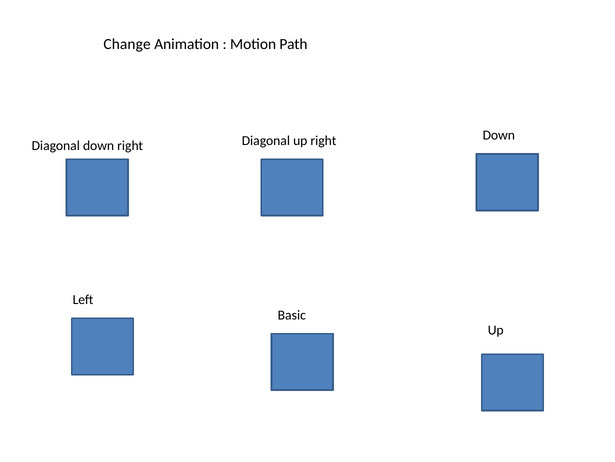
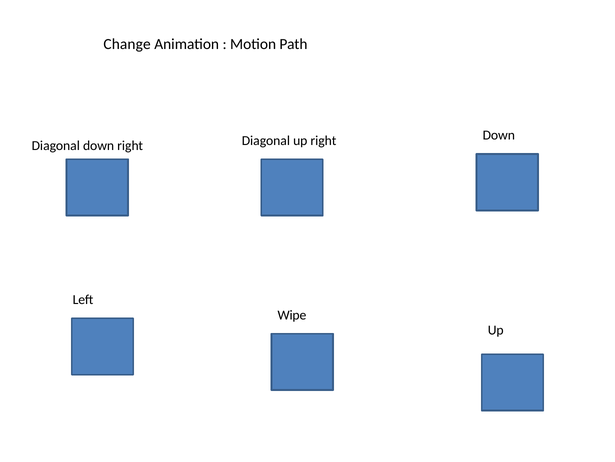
Basic: Basic -> Wipe
